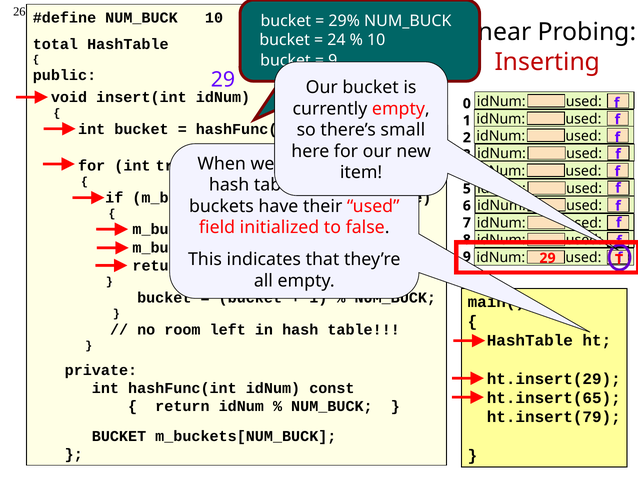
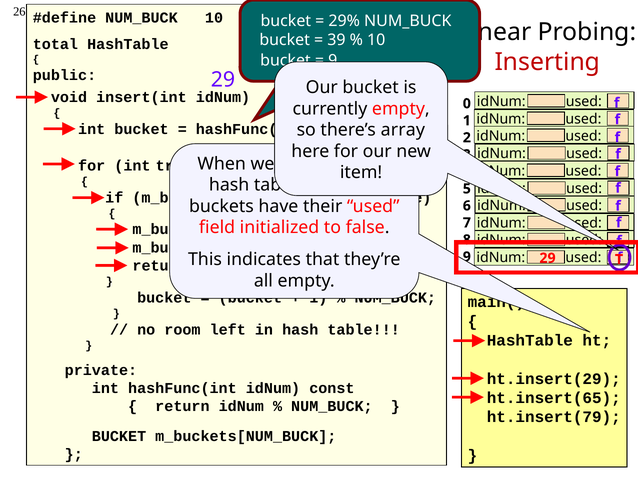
24: 24 -> 39
small: small -> array
